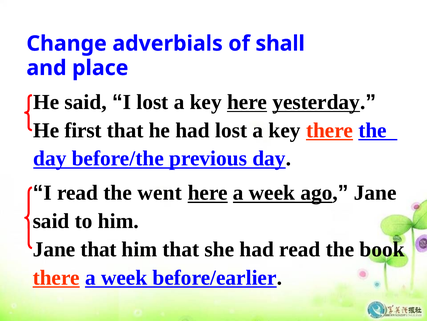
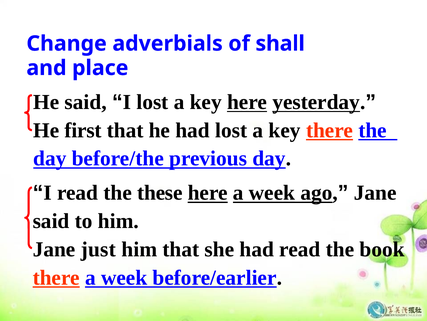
went: went -> these
Jane that: that -> just
